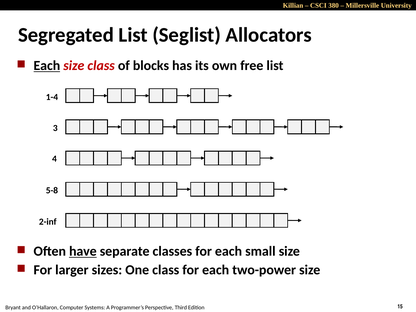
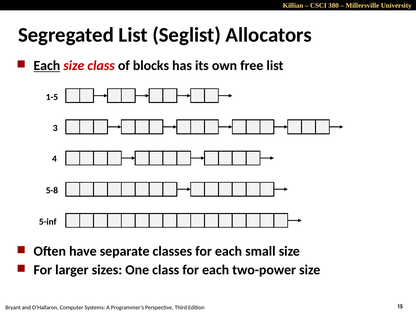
1-4: 1-4 -> 1-5
2-inf: 2-inf -> 5-inf
have underline: present -> none
